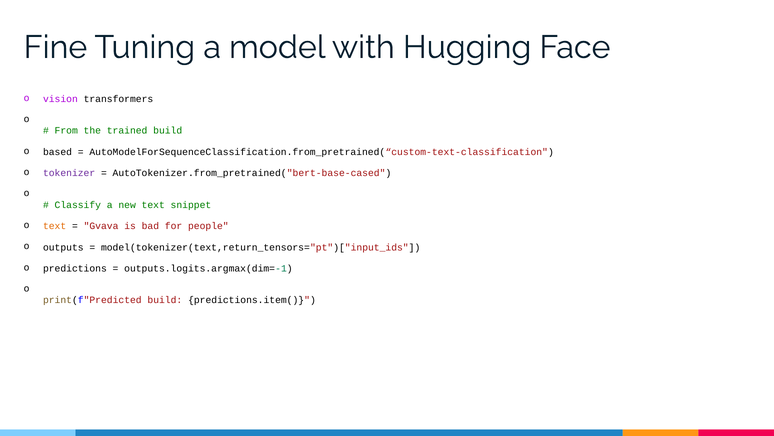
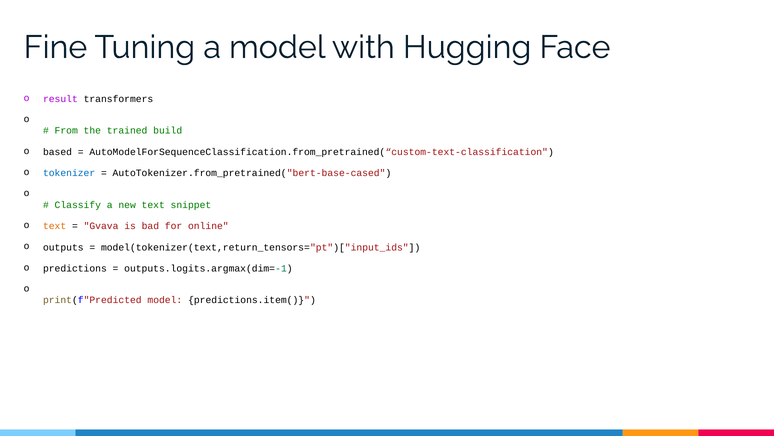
vision: vision -> result
tokenizer colour: purple -> blue
people: people -> online
print(f"Predicted build: build -> model
